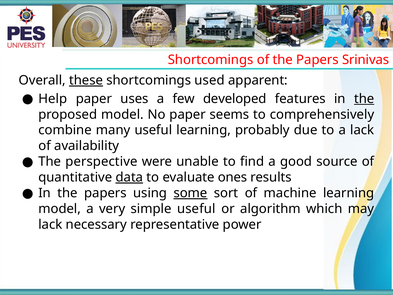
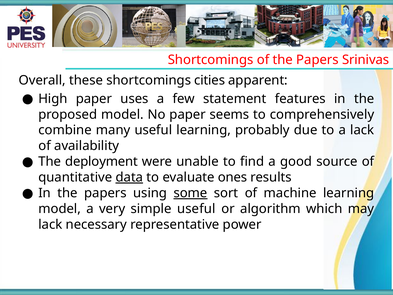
these underline: present -> none
used: used -> cities
Help: Help -> High
developed: developed -> statement
the at (364, 99) underline: present -> none
perspective: perspective -> deployment
